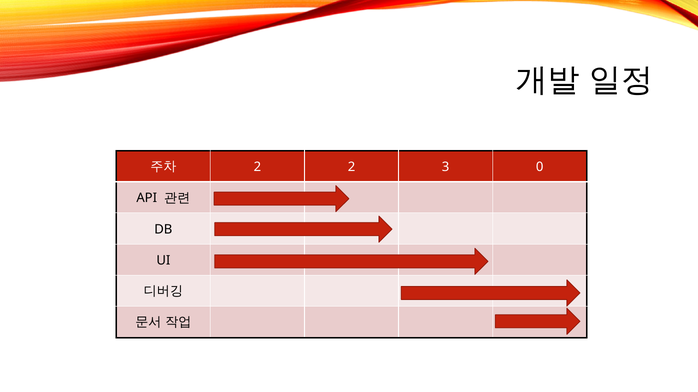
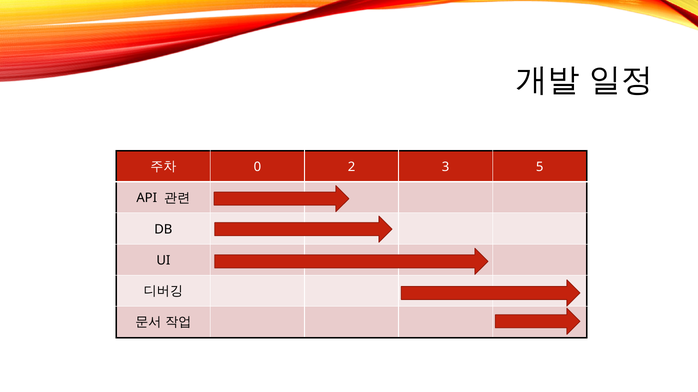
2 at (257, 167): 2 -> 0
0: 0 -> 5
